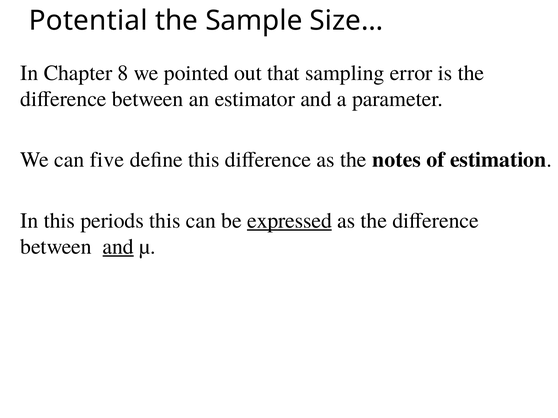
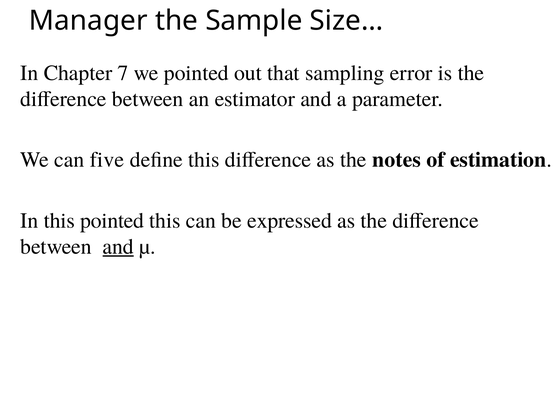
Potential: Potential -> Manager
8: 8 -> 7
this periods: periods -> pointed
expressed underline: present -> none
